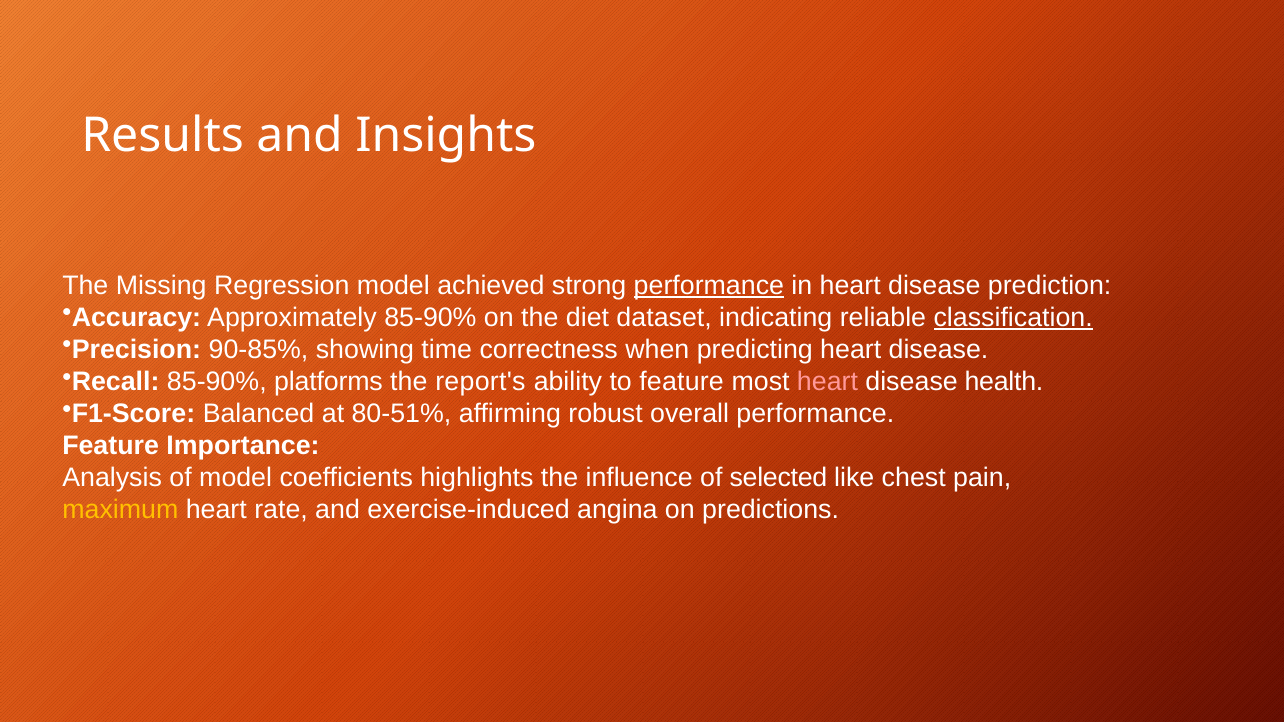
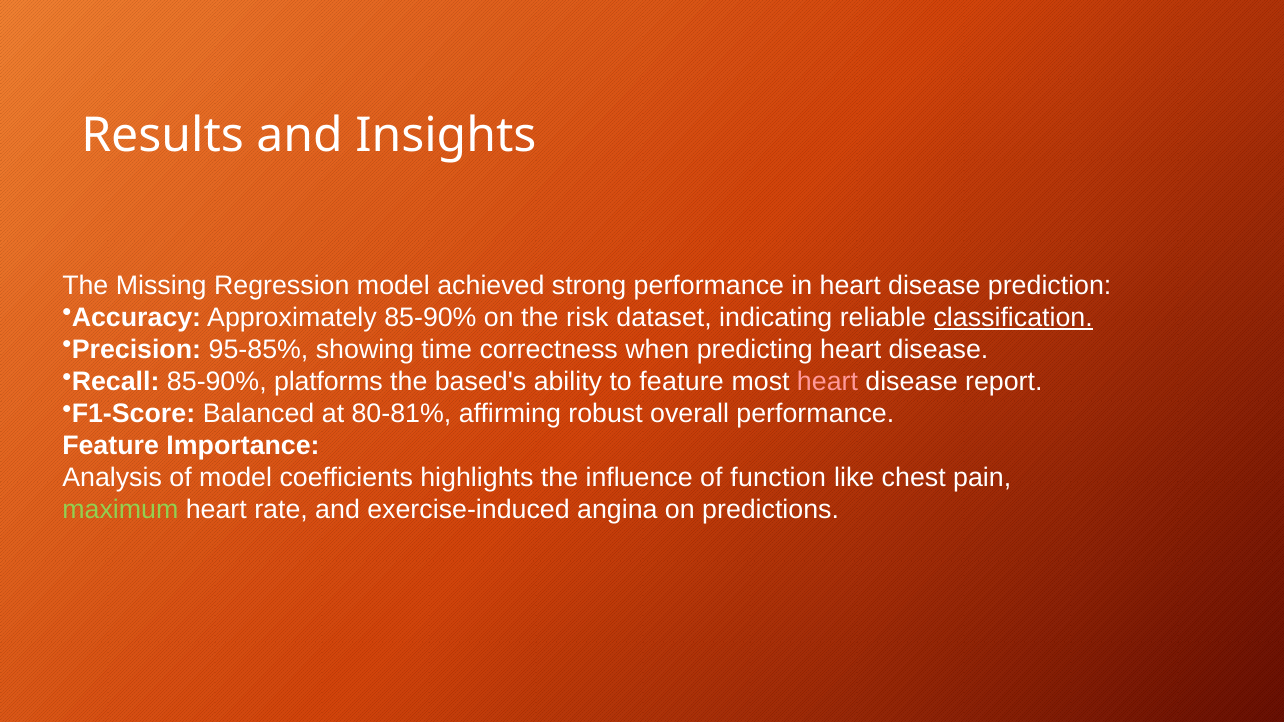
performance at (709, 285) underline: present -> none
diet: diet -> risk
90-85%: 90-85% -> 95-85%
report's: report's -> based's
health: health -> report
80-51%: 80-51% -> 80-81%
selected: selected -> function
maximum colour: yellow -> light green
